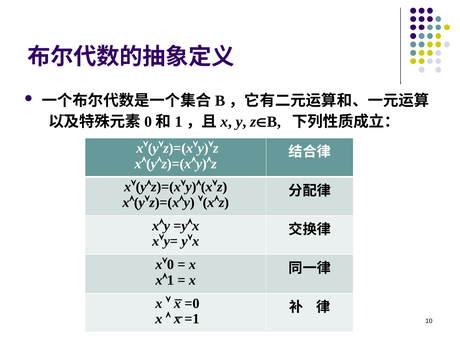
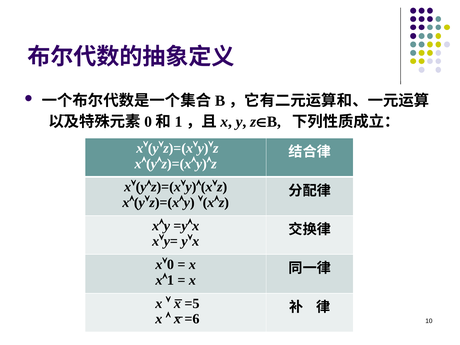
=0: =0 -> =5
=1: =1 -> =6
